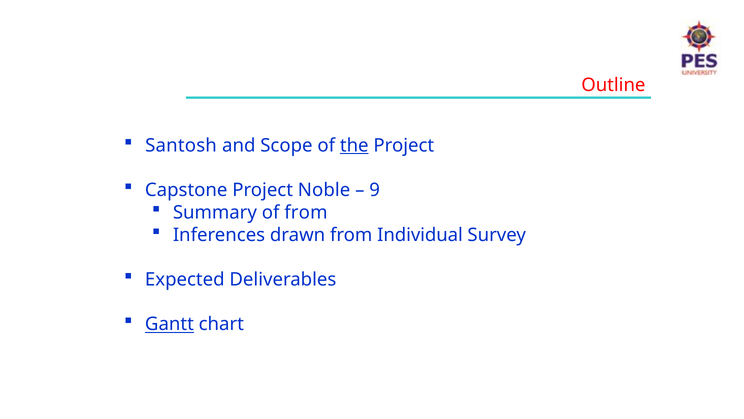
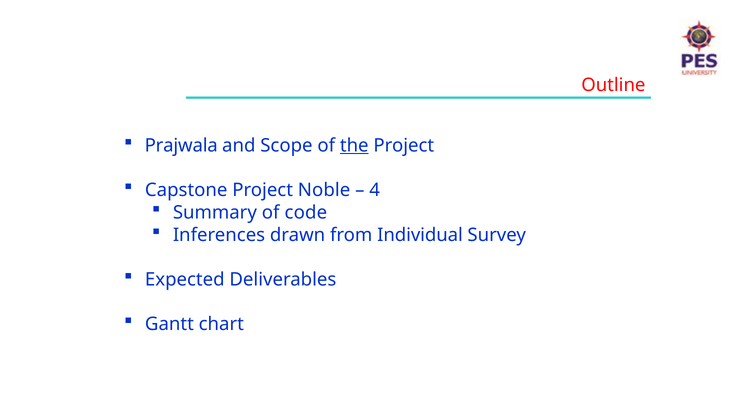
Santosh: Santosh -> Prajwala
9: 9 -> 4
of from: from -> code
Gantt underline: present -> none
